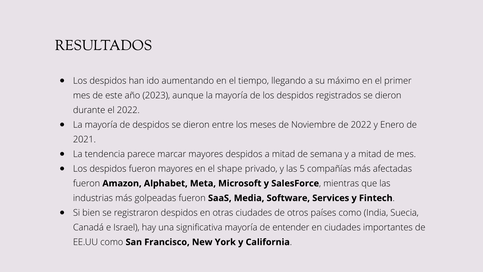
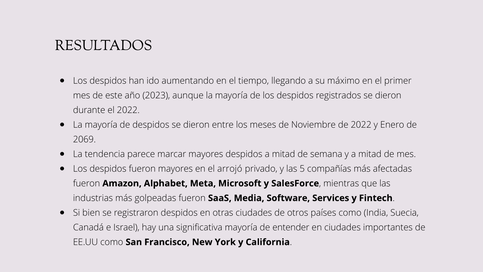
2021: 2021 -> 2069
shape: shape -> arrojó
